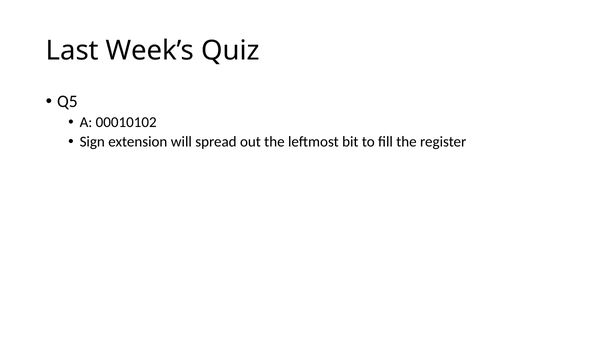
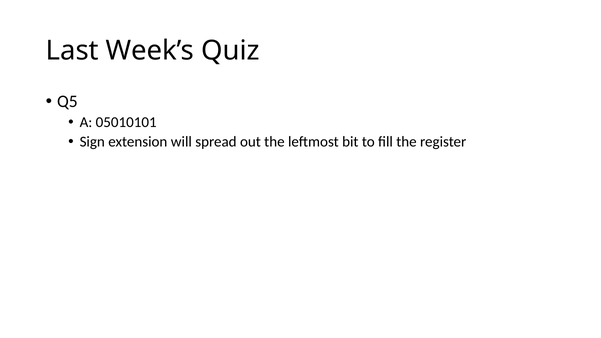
00010102: 00010102 -> 05010101
